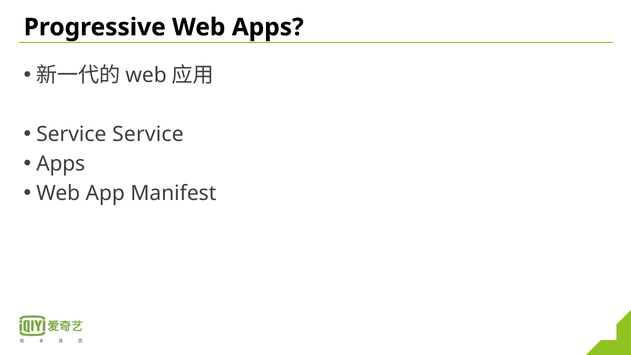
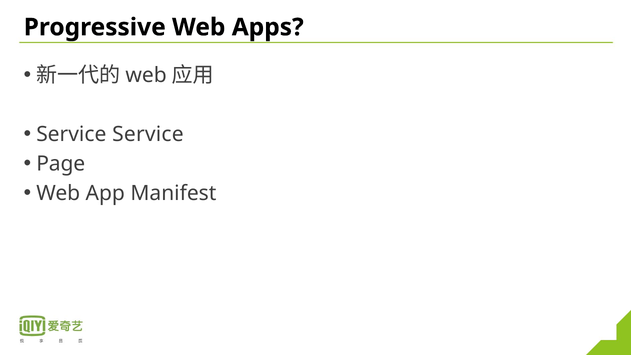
Apps at (61, 164): Apps -> Page
